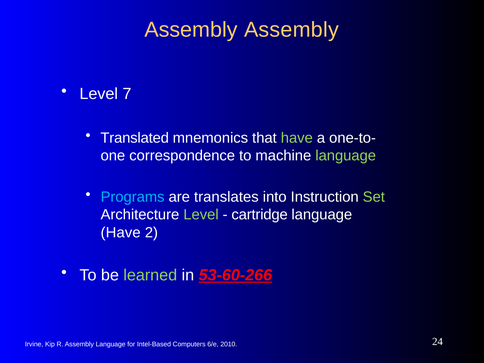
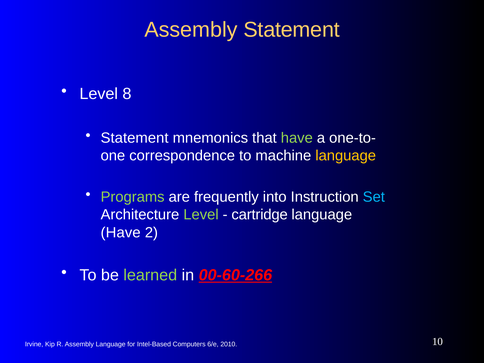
Assembly Assembly: Assembly -> Statement
7: 7 -> 8
Translated at (135, 138): Translated -> Statement
language at (346, 156) colour: light green -> yellow
Programs colour: light blue -> light green
translates: translates -> frequently
Set colour: light green -> light blue
53-60-266: 53-60-266 -> 00-60-266
24: 24 -> 10
